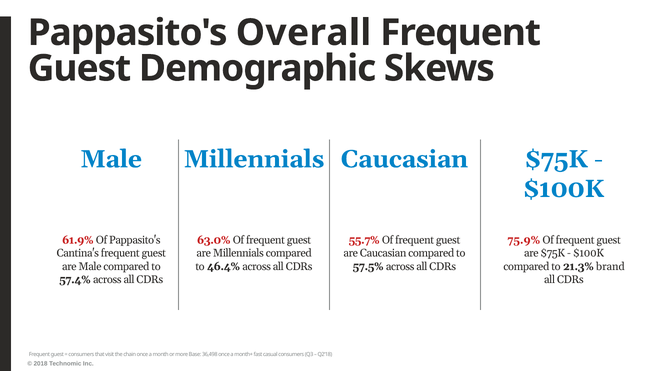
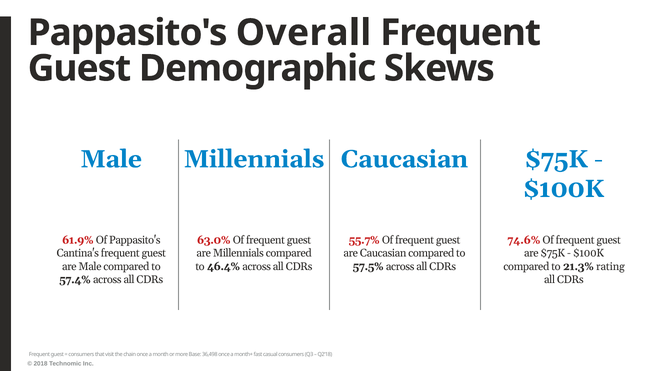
75.9%: 75.9% -> 74.6%
brand: brand -> rating
